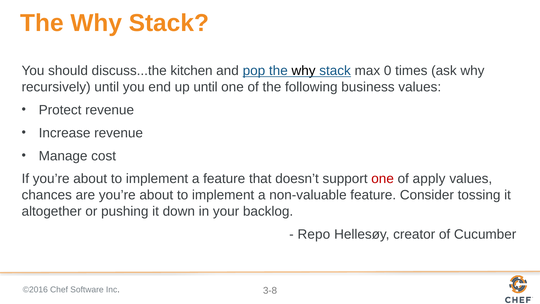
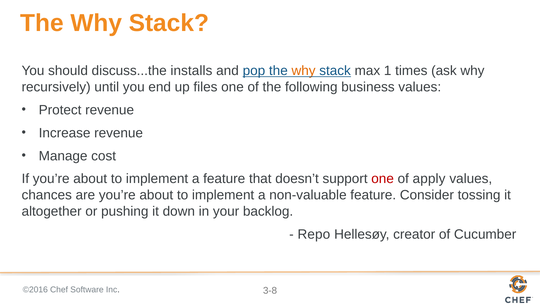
kitchen: kitchen -> installs
why at (304, 71) colour: black -> orange
0: 0 -> 1
up until: until -> files
